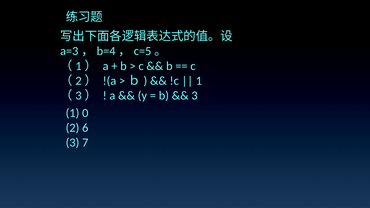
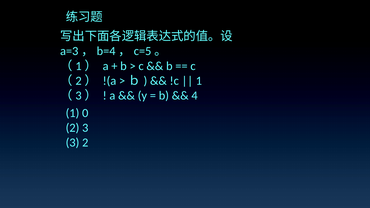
3 at (194, 96): 3 -> 4
2 6: 6 -> 3
3 7: 7 -> 2
